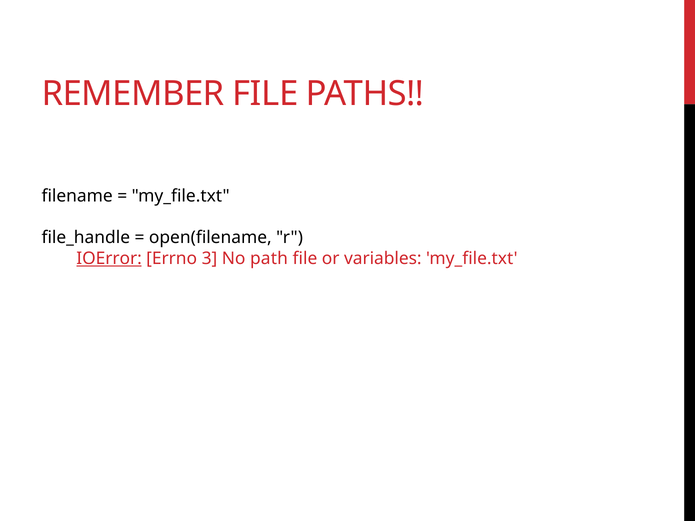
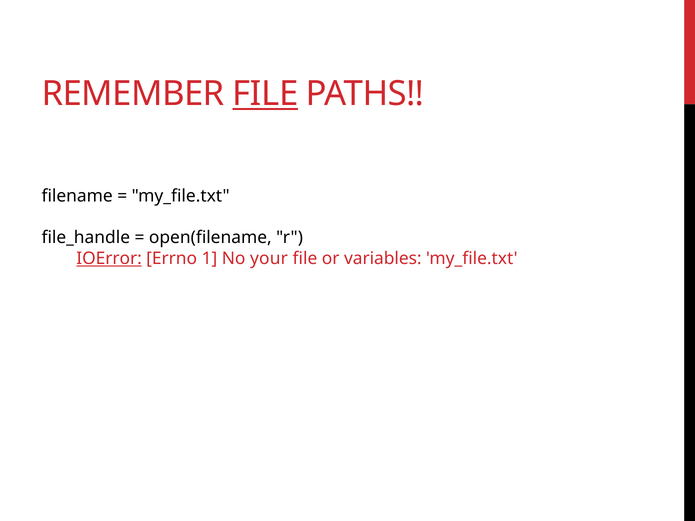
FILE at (265, 94) underline: none -> present
3: 3 -> 1
path: path -> your
